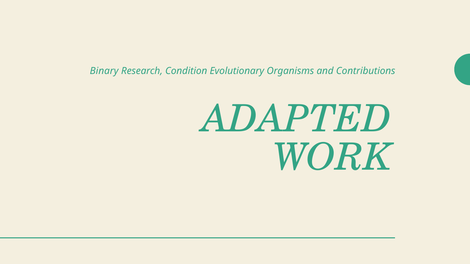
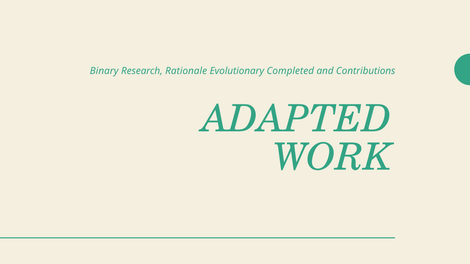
Condition: Condition -> Rationale
Organisms: Organisms -> Completed
